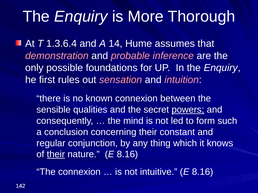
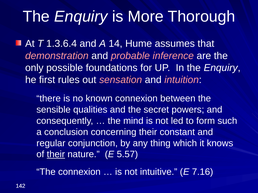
powers underline: present -> none
nature E 8.16: 8.16 -> 5.57
intuitive E 8.16: 8.16 -> 7.16
